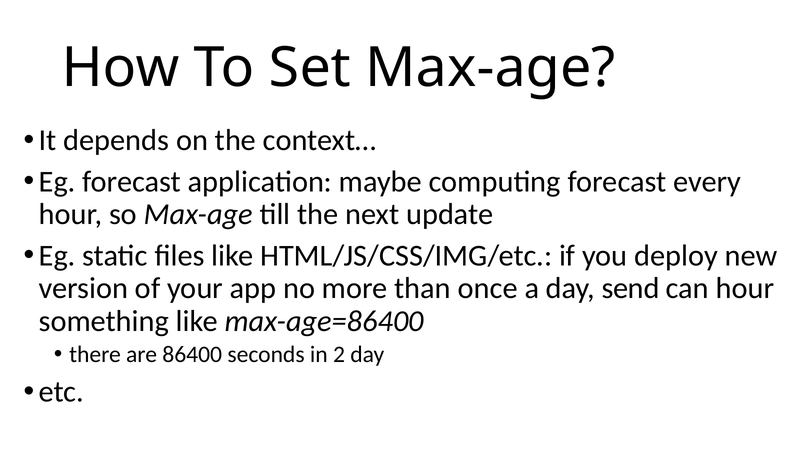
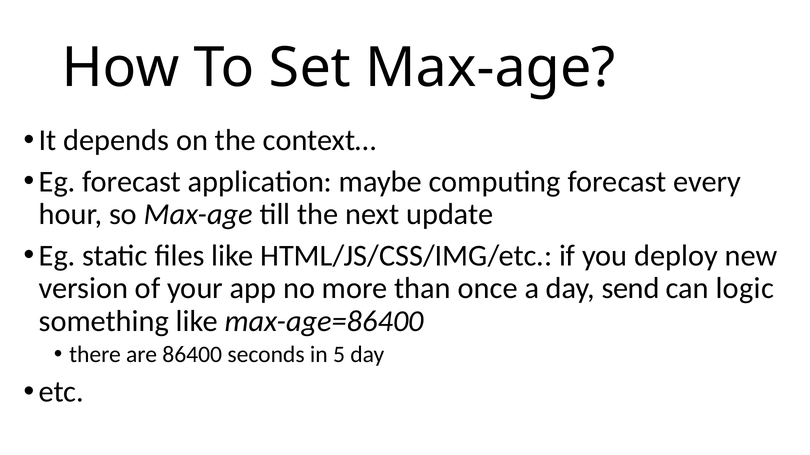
can hour: hour -> logic
2: 2 -> 5
